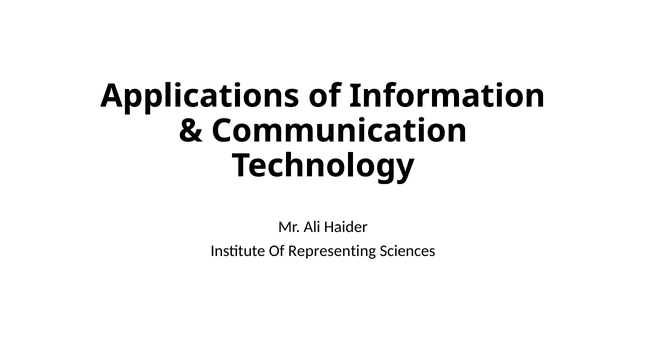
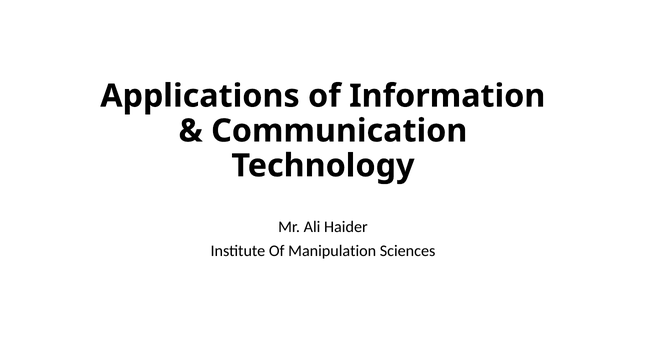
Representing: Representing -> Manipulation
